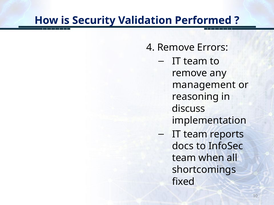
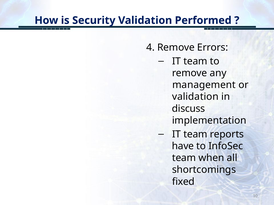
reasoning at (195, 97): reasoning -> validation
docs: docs -> have
